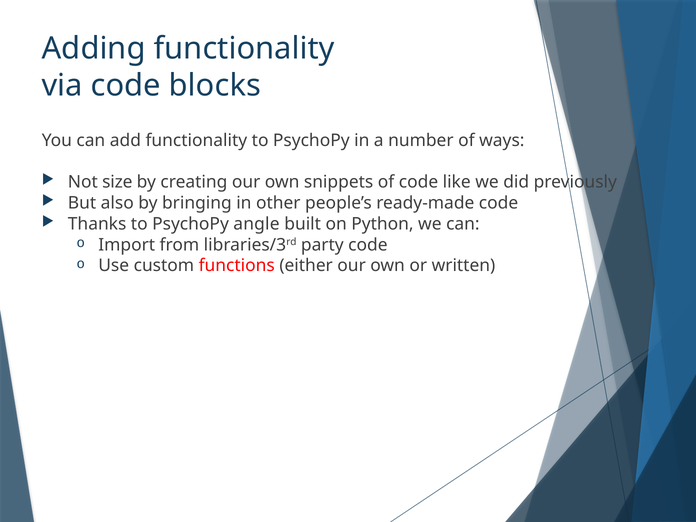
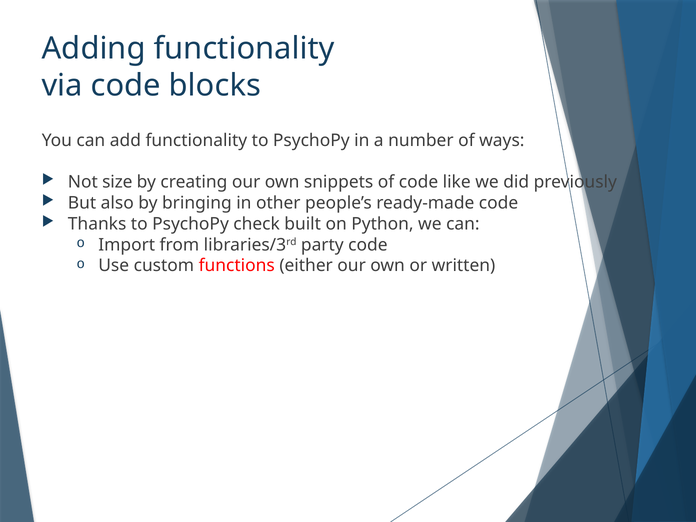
angle: angle -> check
